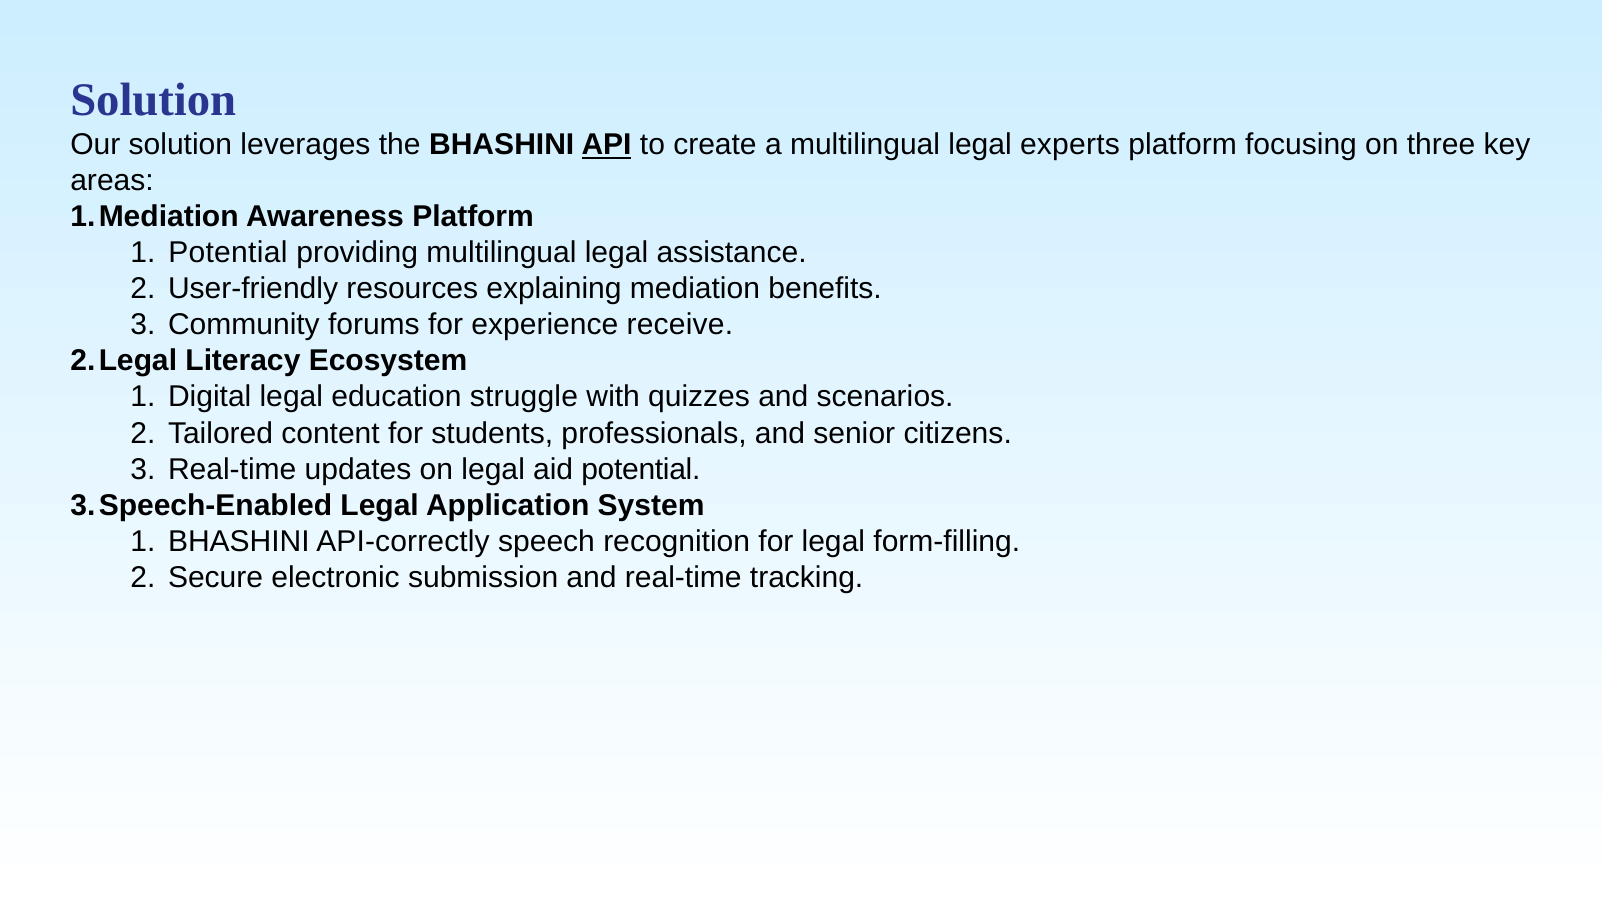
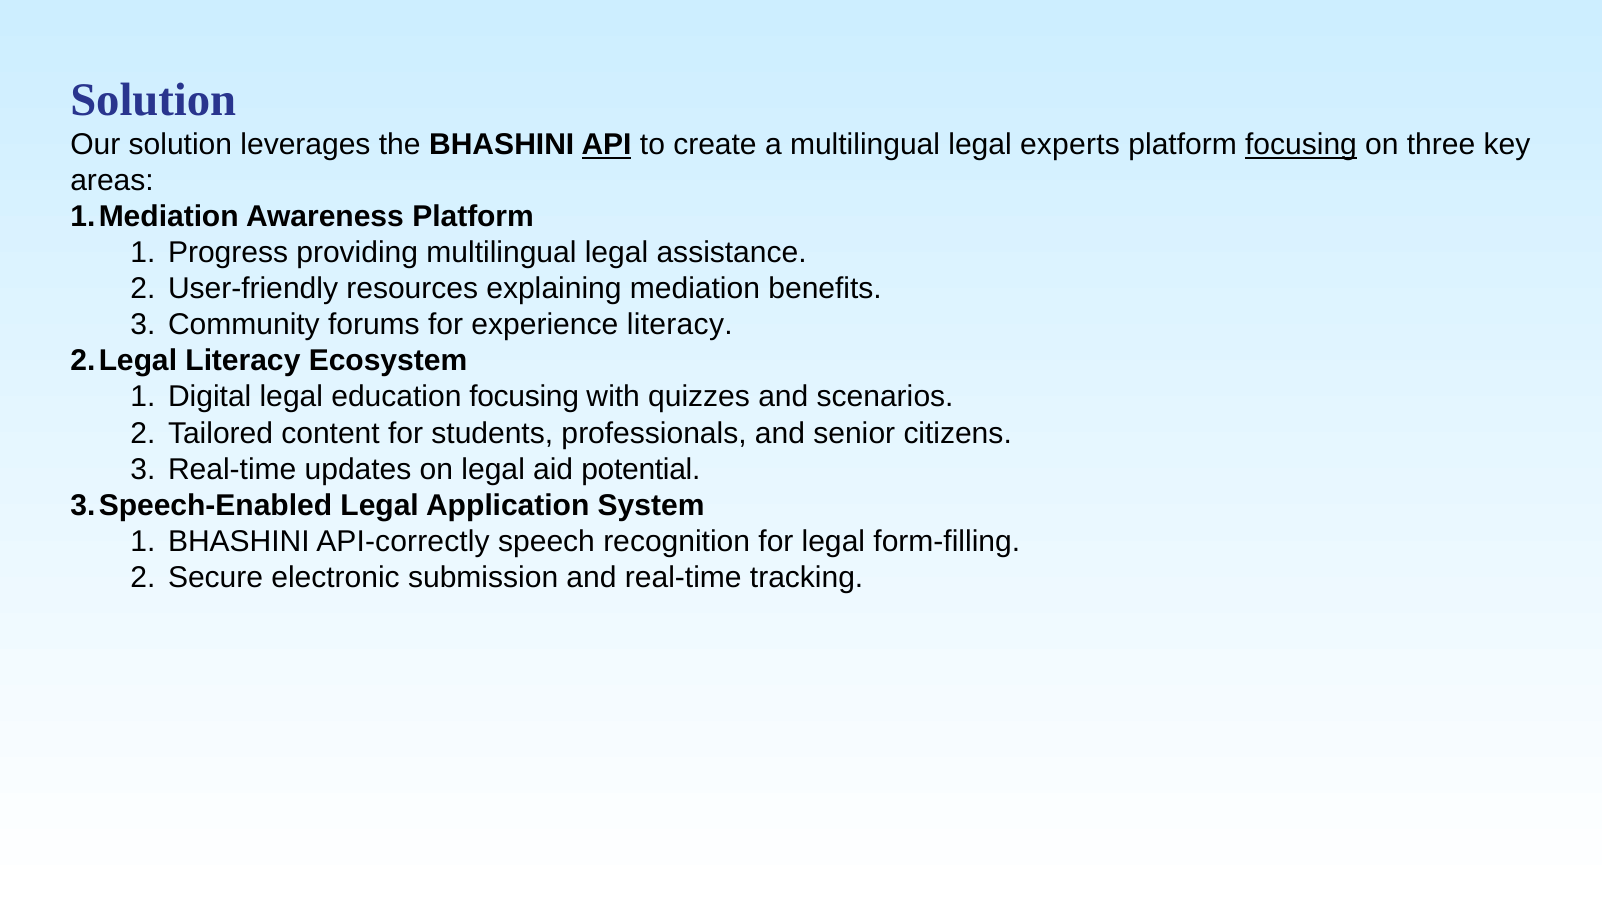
focusing at (1301, 145) underline: none -> present
Potential at (228, 253): Potential -> Progress
experience receive: receive -> literacy
education struggle: struggle -> focusing
